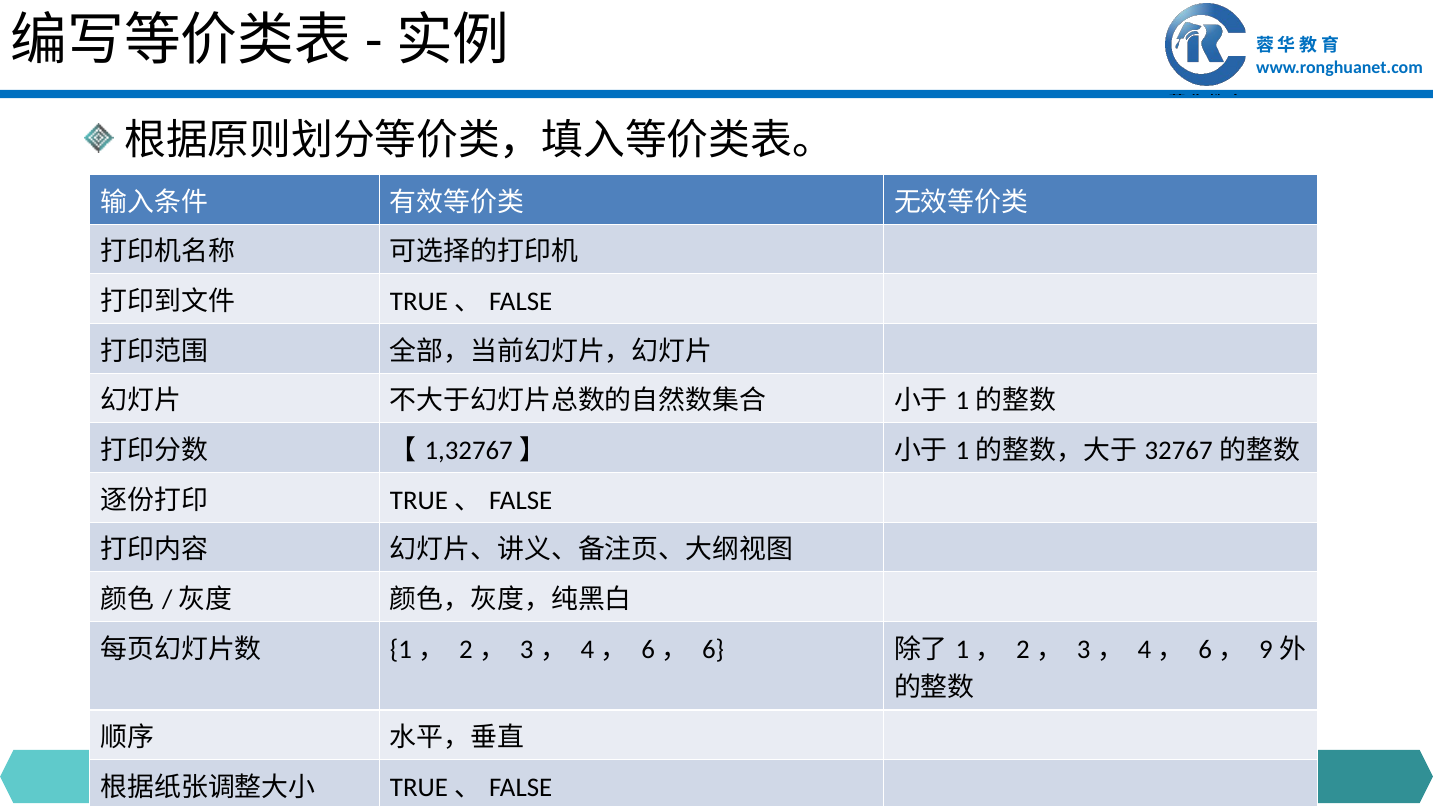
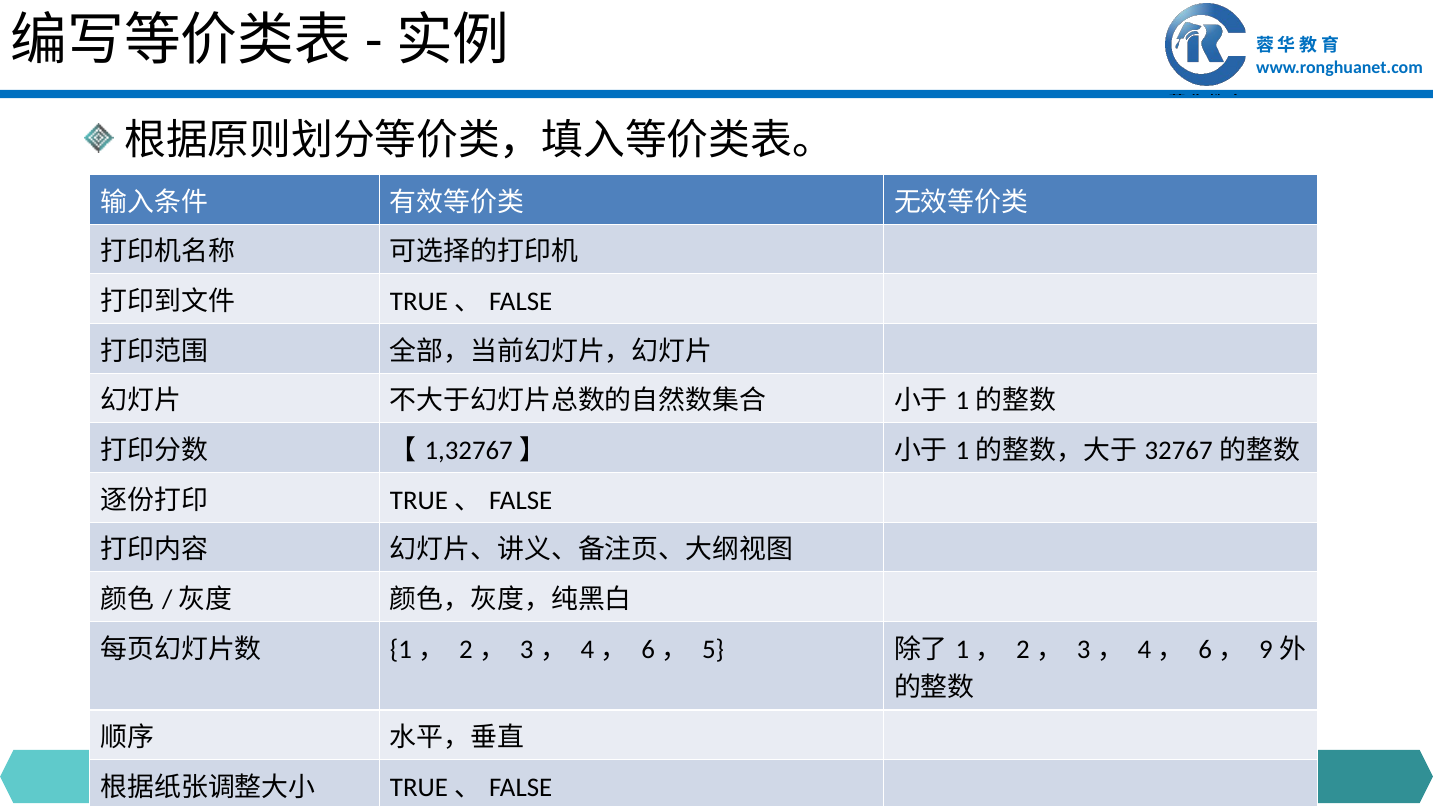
6: 6 -> 5
